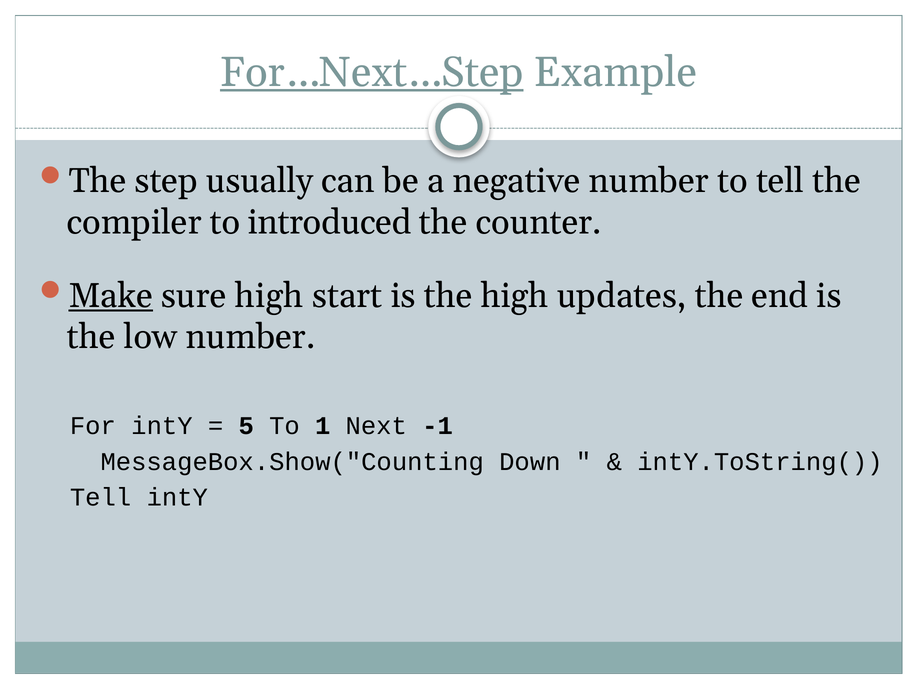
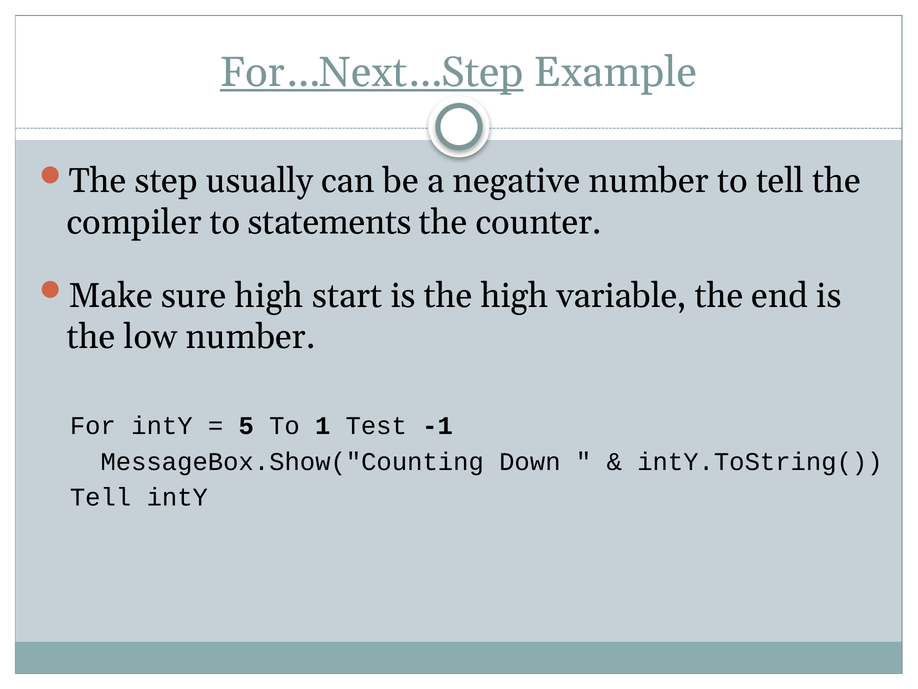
introduced: introduced -> statements
Make underline: present -> none
updates: updates -> variable
Next: Next -> Test
